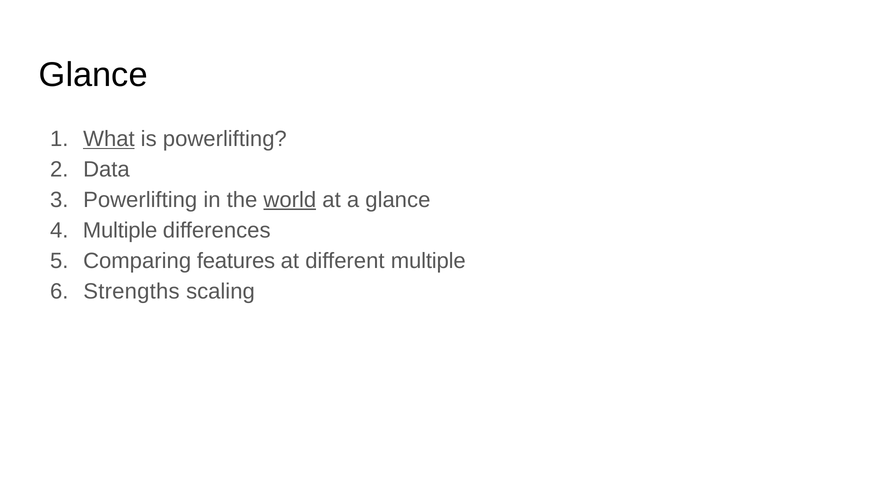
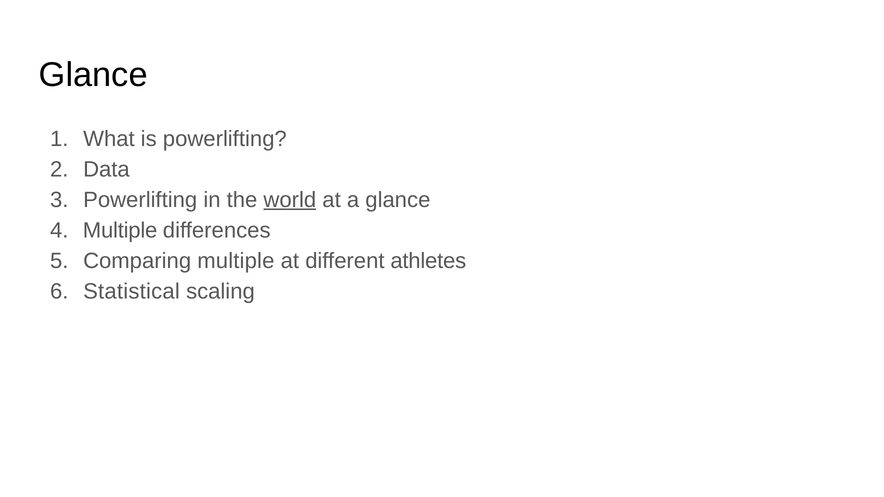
What underline: present -> none
Comparing features: features -> multiple
different multiple: multiple -> athletes
Strengths: Strengths -> Statistical
